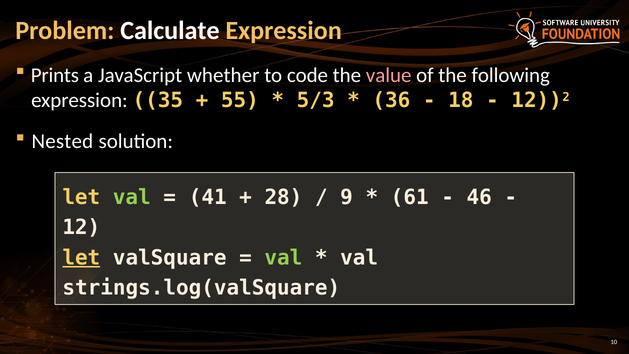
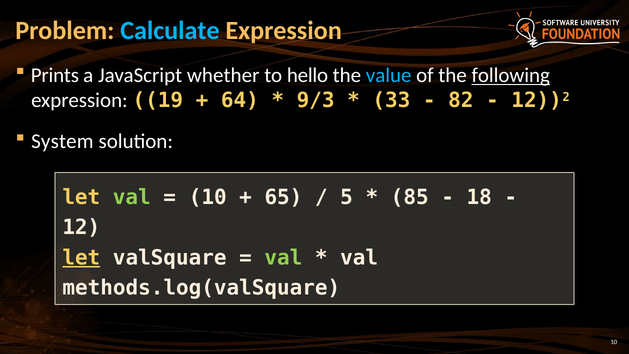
Calculate colour: white -> light blue
code: code -> hello
value colour: pink -> light blue
following underline: none -> present
35: 35 -> 19
55: 55 -> 64
5/3: 5/3 -> 9/3
36: 36 -> 33
18: 18 -> 82
Nested: Nested -> System
41 at (208, 197): 41 -> 10
28: 28 -> 65
9: 9 -> 5
61: 61 -> 85
46: 46 -> 18
strings.log(valSquare: strings.log(valSquare -> methods.log(valSquare
